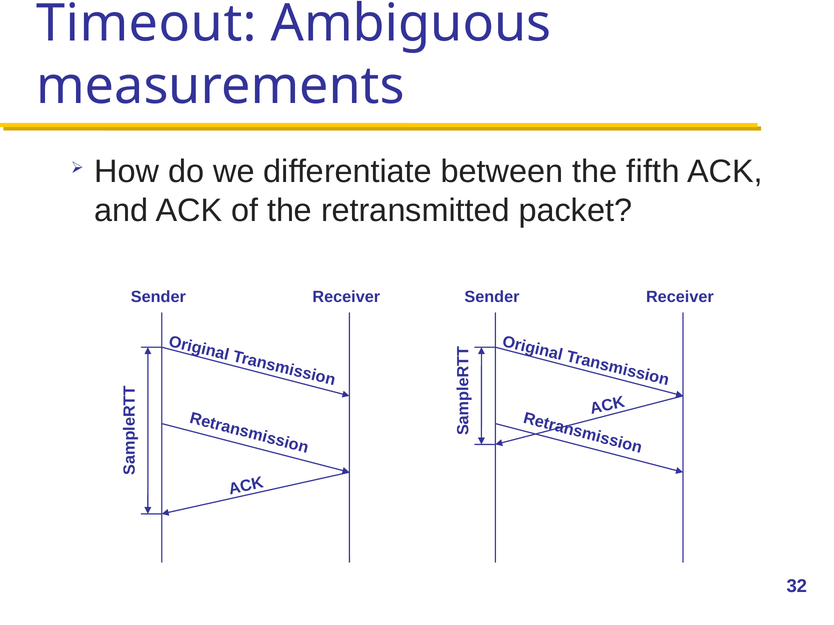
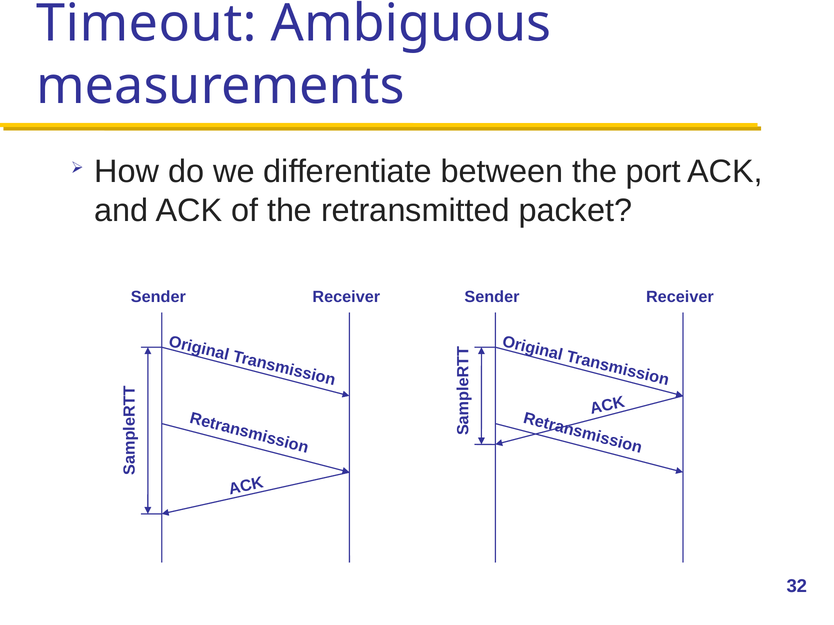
fifth: fifth -> port
